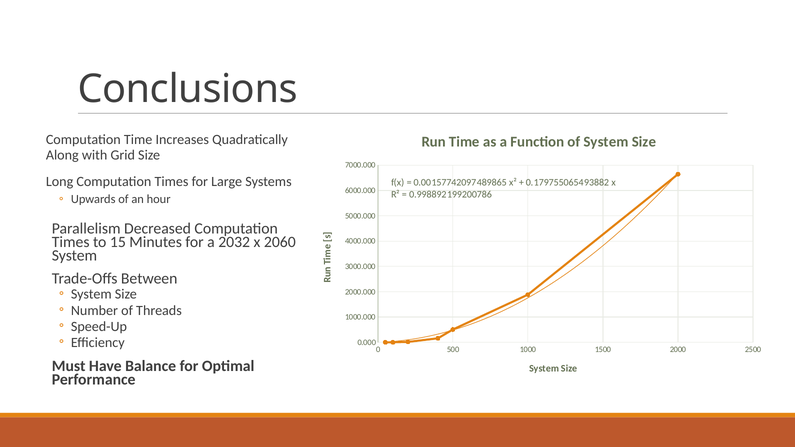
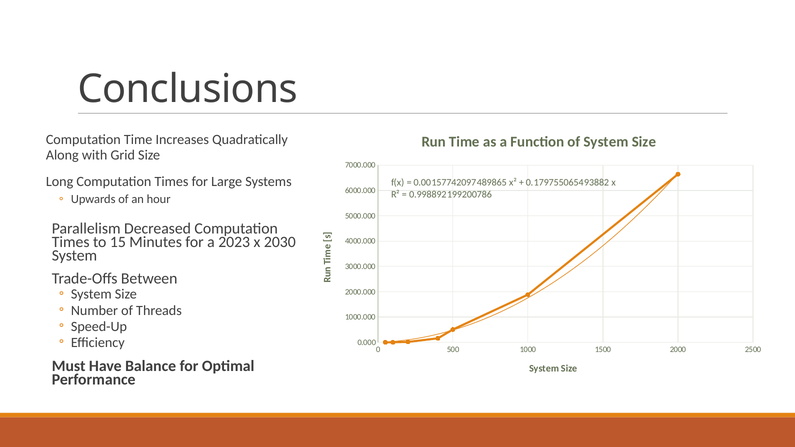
2032: 2032 -> 2023
2060: 2060 -> 2030
